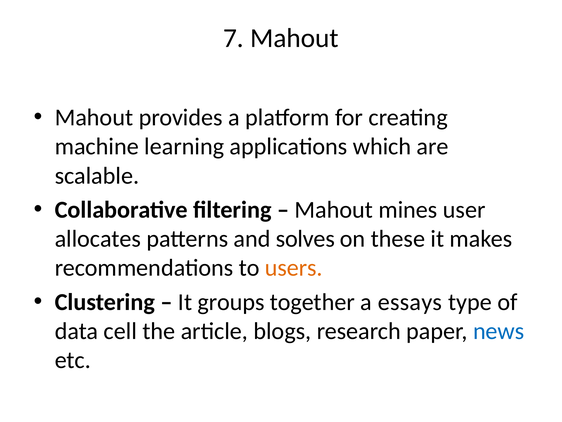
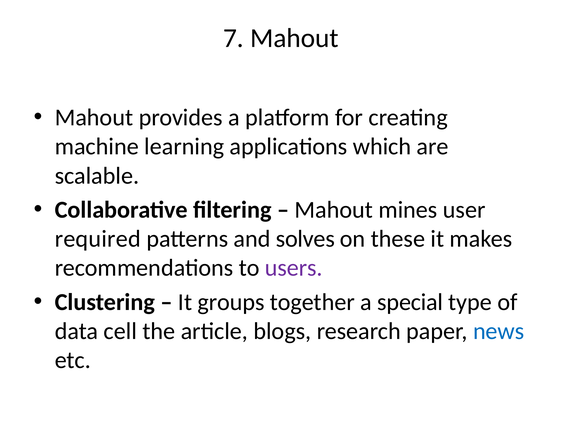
allocates: allocates -> required
users colour: orange -> purple
essays: essays -> special
